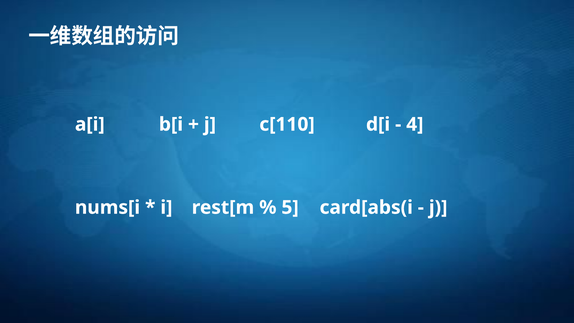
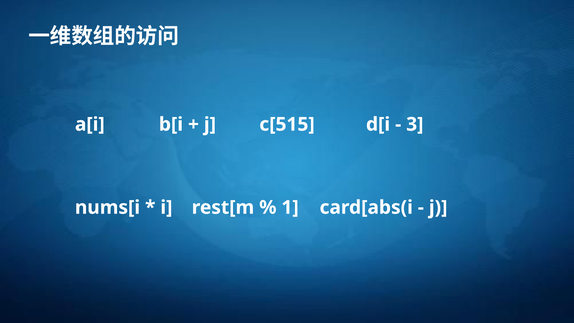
c[110: c[110 -> c[515
4: 4 -> 3
5: 5 -> 1
